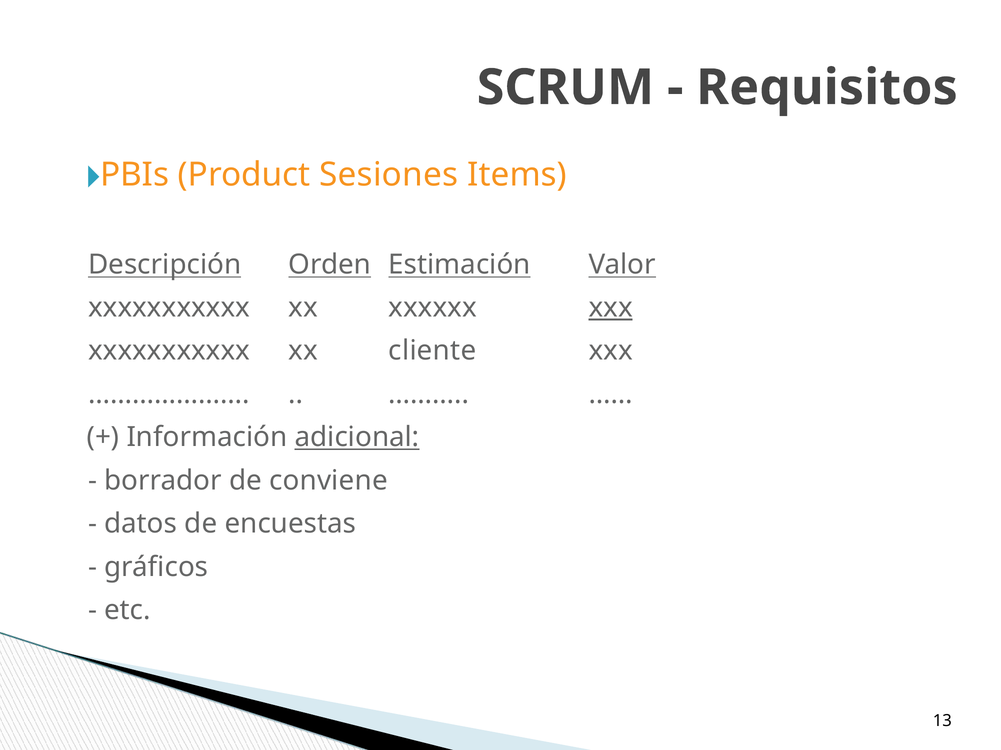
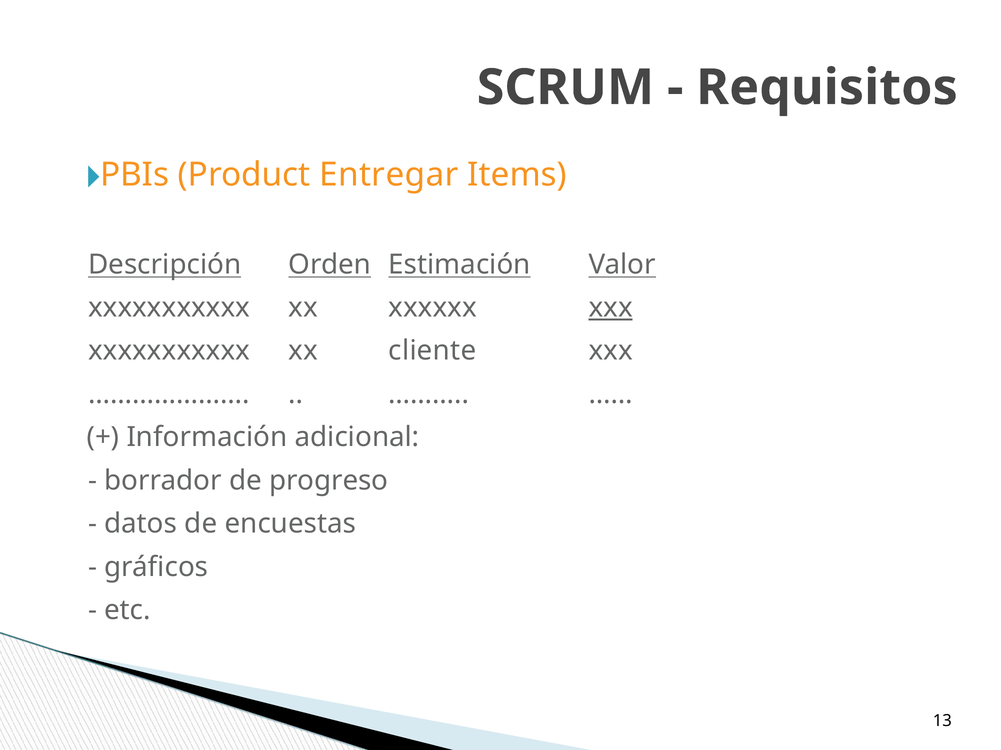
Sesiones: Sesiones -> Entregar
adicional underline: present -> none
conviene: conviene -> progreso
